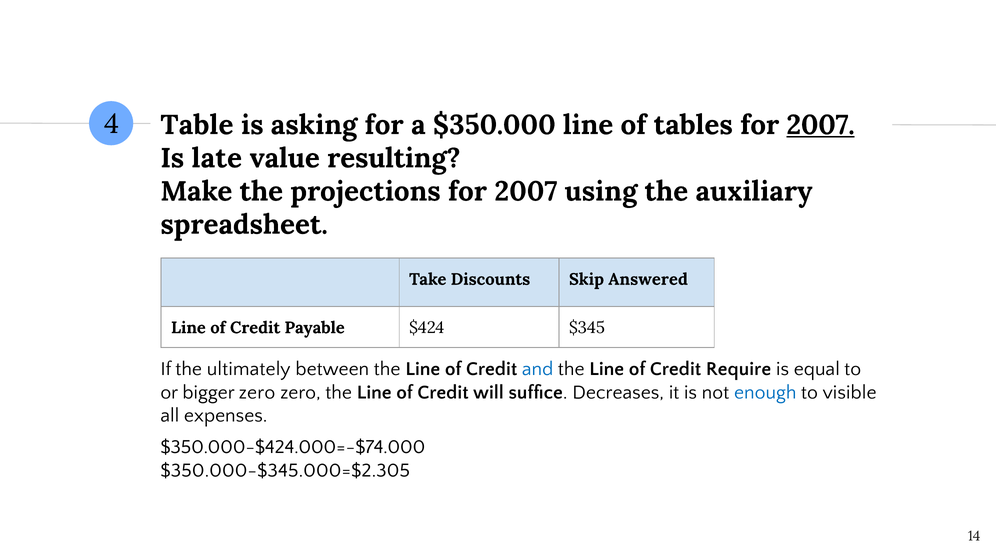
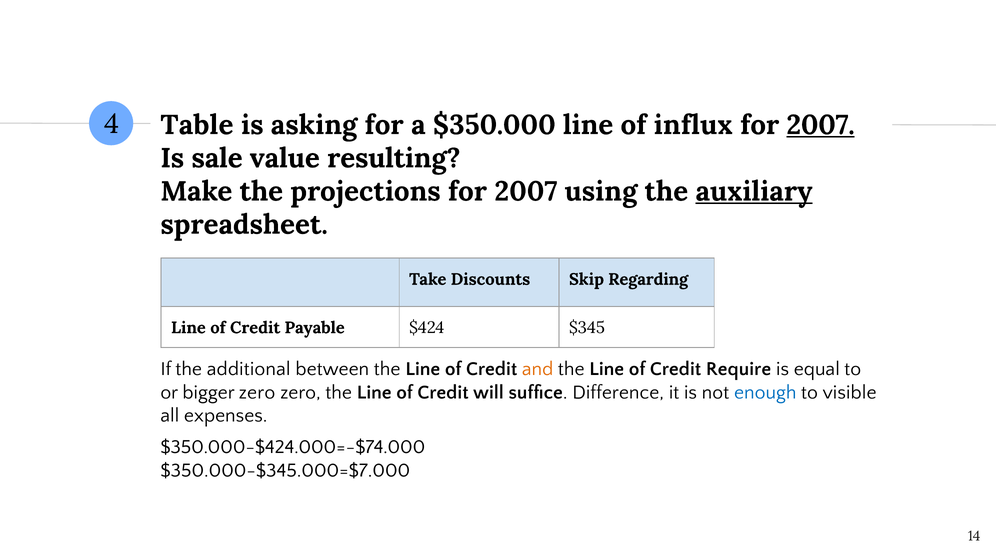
tables: tables -> influx
late: late -> sale
auxiliary underline: none -> present
Answered: Answered -> Regarding
ultimately: ultimately -> additional
and colour: blue -> orange
Decreases: Decreases -> Difference
$350.000-$345.000=$2.305: $350.000-$345.000=$2.305 -> $350.000-$345.000=$7.000
